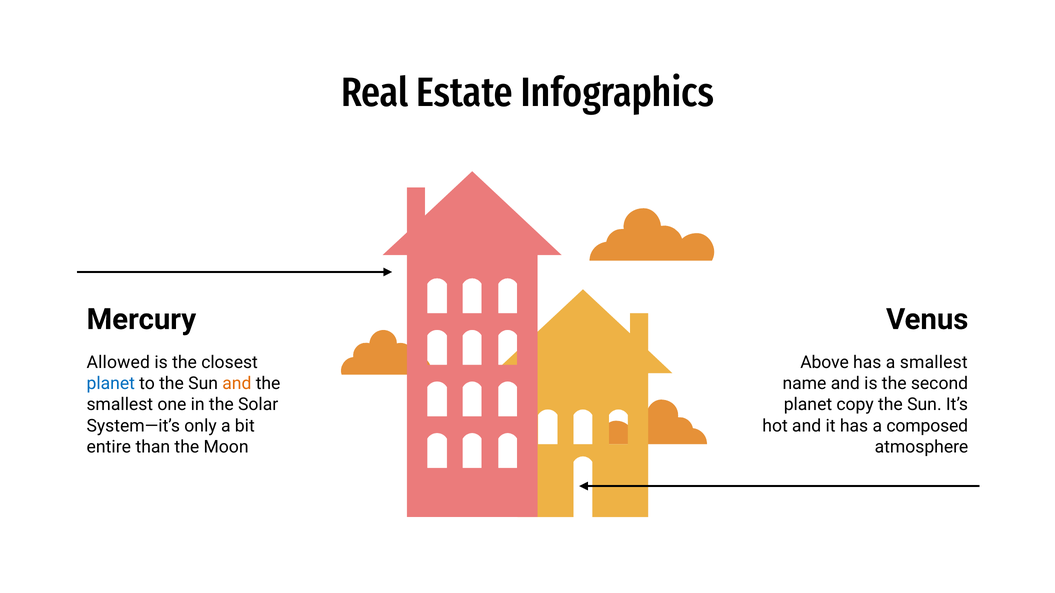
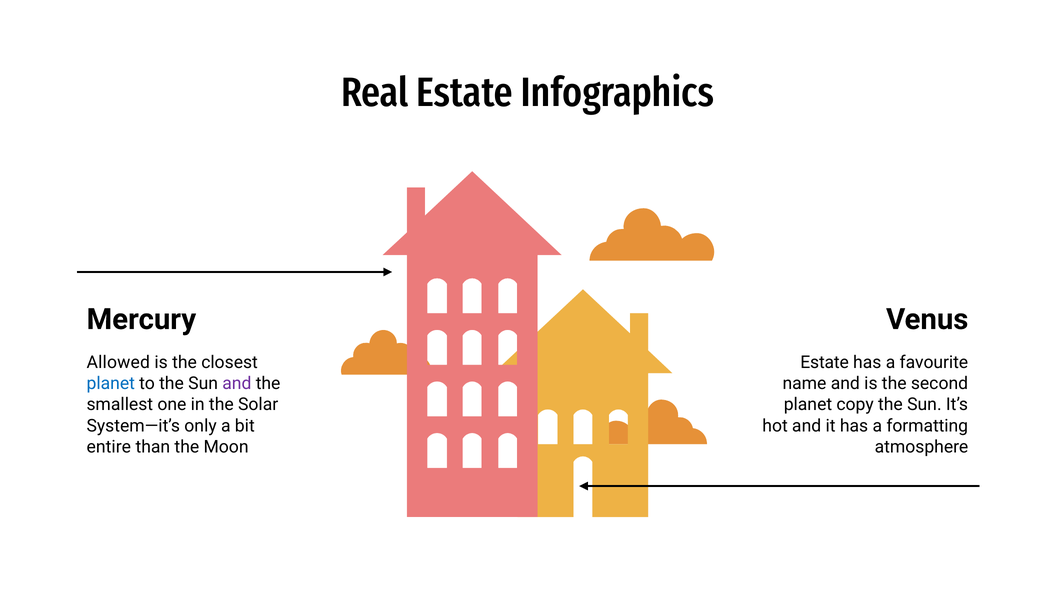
Above at (825, 363): Above -> Estate
a smallest: smallest -> favourite
and at (237, 384) colour: orange -> purple
composed: composed -> formatting
